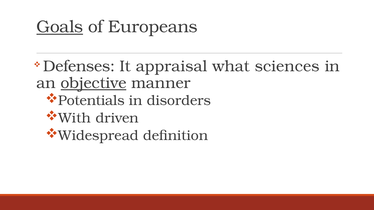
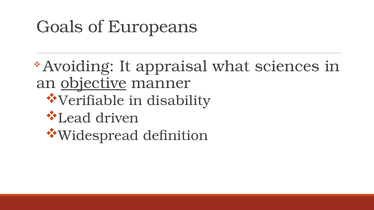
Goals underline: present -> none
Defenses: Defenses -> Avoiding
Potentials: Potentials -> Verifiable
disorders: disorders -> disability
With: With -> Lead
